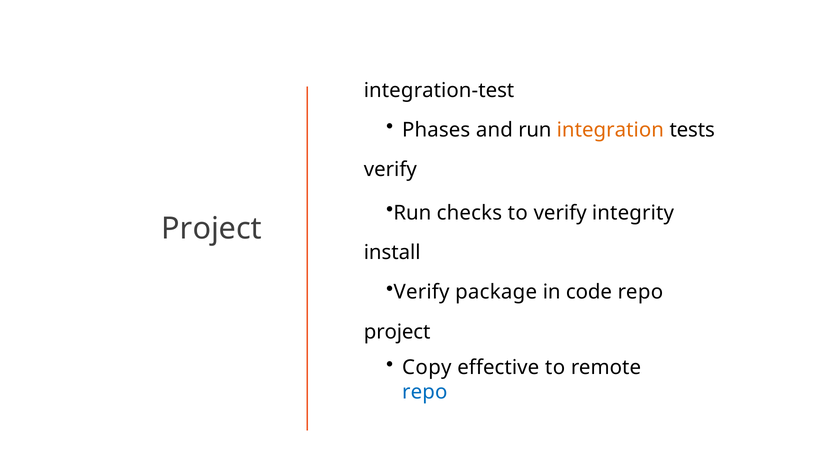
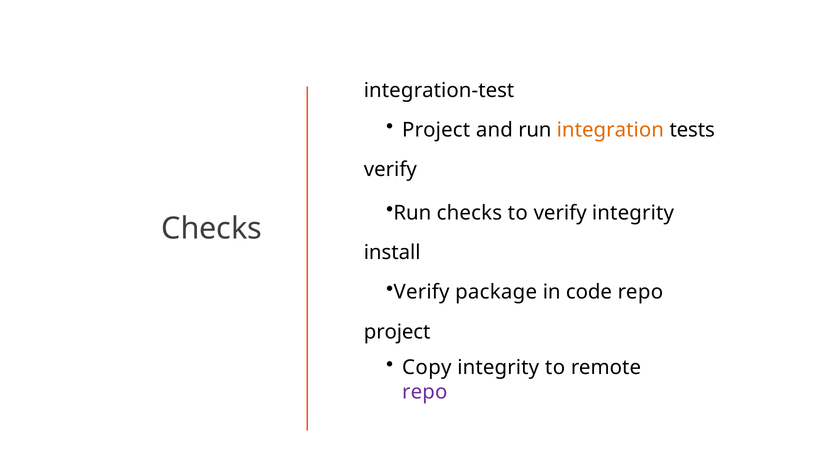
Phases at (436, 130): Phases -> Project
Project at (212, 228): Project -> Checks
Copy effective: effective -> integrity
repo at (425, 392) colour: blue -> purple
